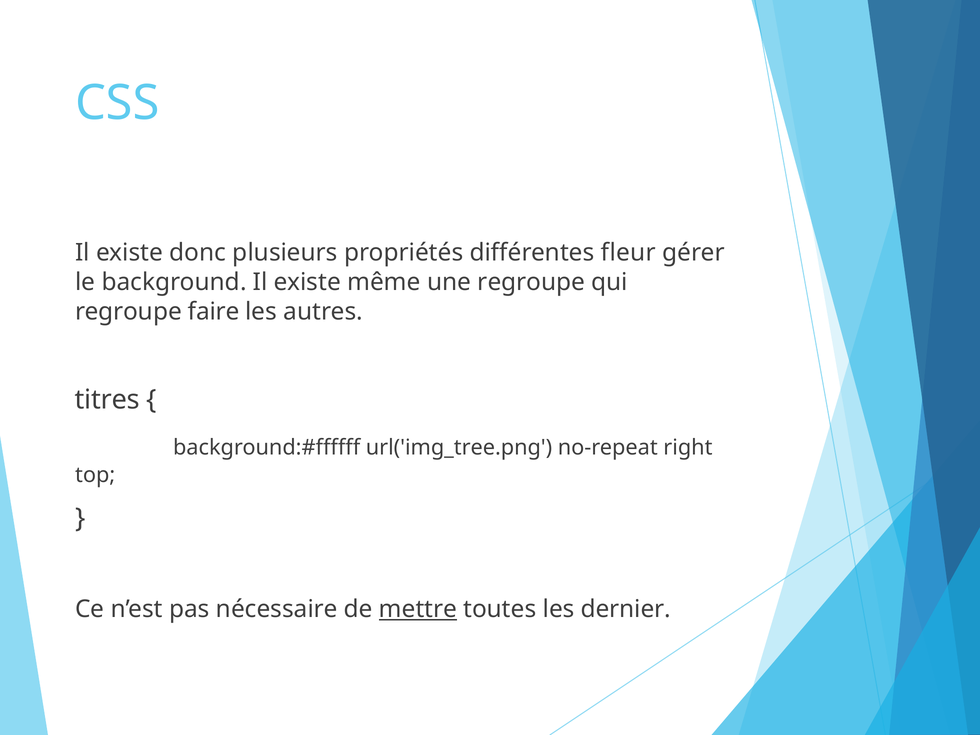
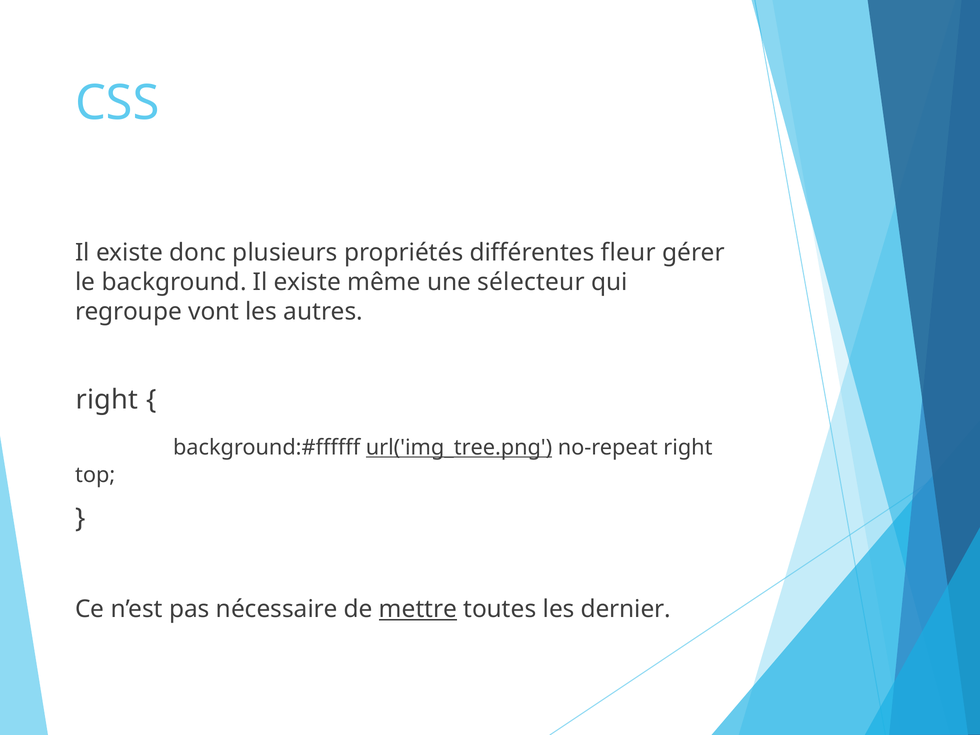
une regroupe: regroupe -> sélecteur
faire: faire -> vont
titres at (107, 400): titres -> right
url('img_tree.png underline: none -> present
